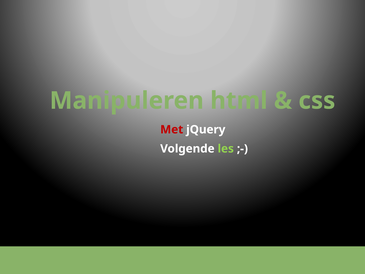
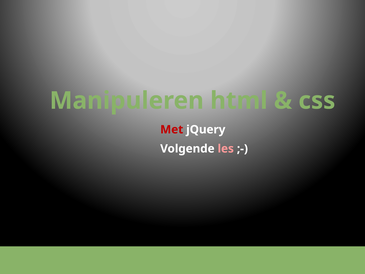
les colour: light green -> pink
